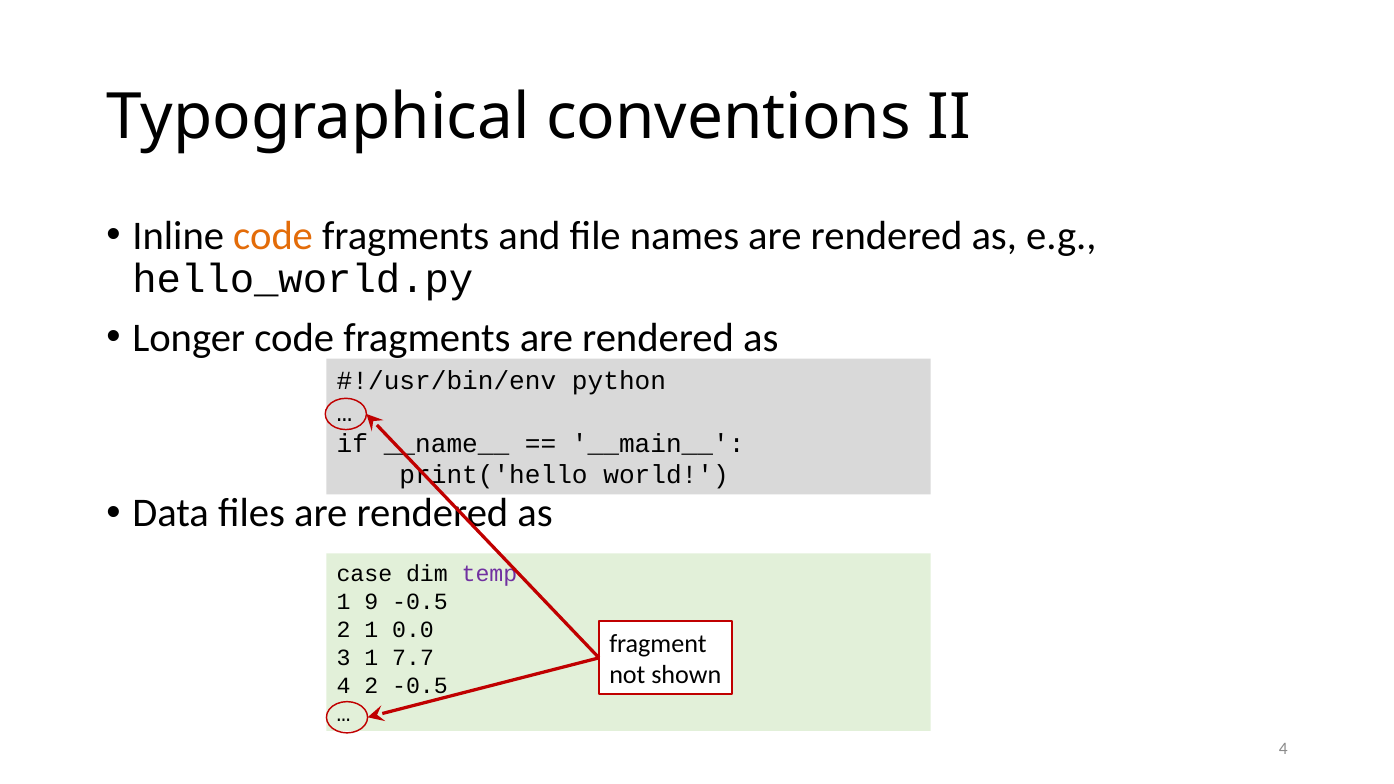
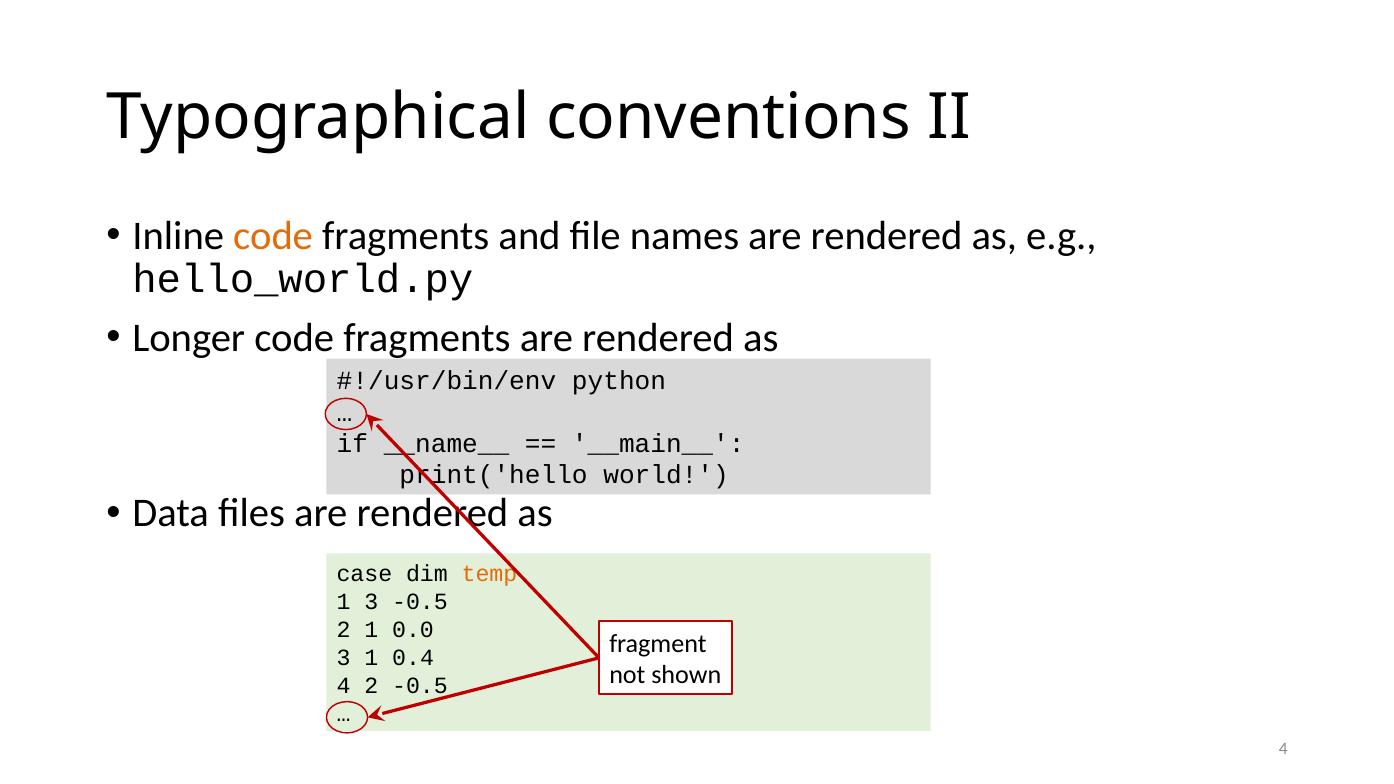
temp colour: purple -> orange
1 9: 9 -> 3
7.7: 7.7 -> 0.4
